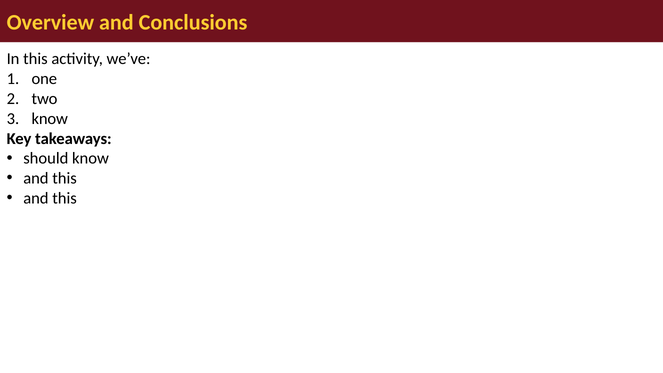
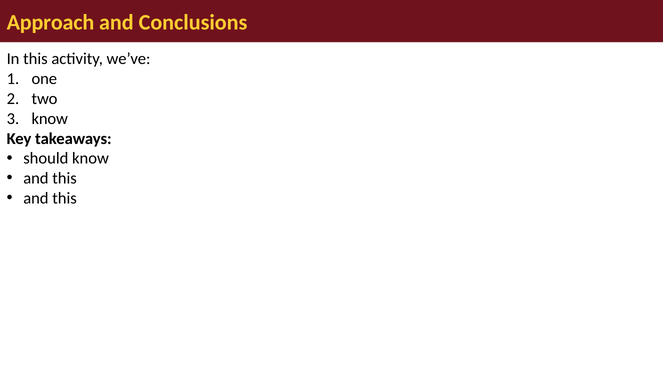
Overview: Overview -> Approach
